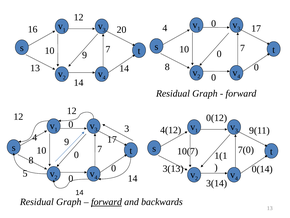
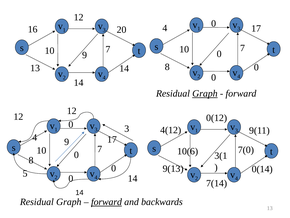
Graph at (205, 93) underline: none -> present
10(7: 10(7 -> 10(6
1(1: 1(1 -> 3(1
3(13: 3(13 -> 9(13
3(14: 3(14 -> 7(14
